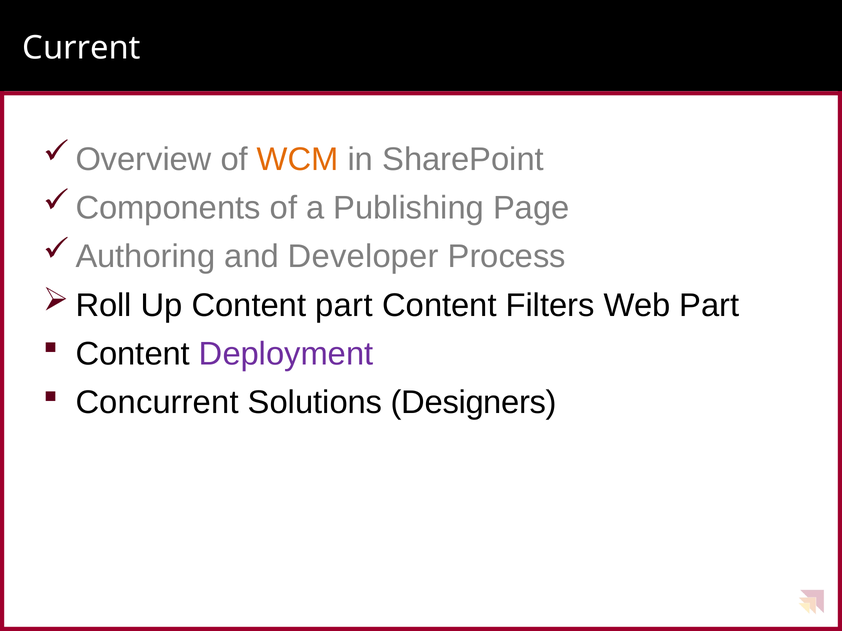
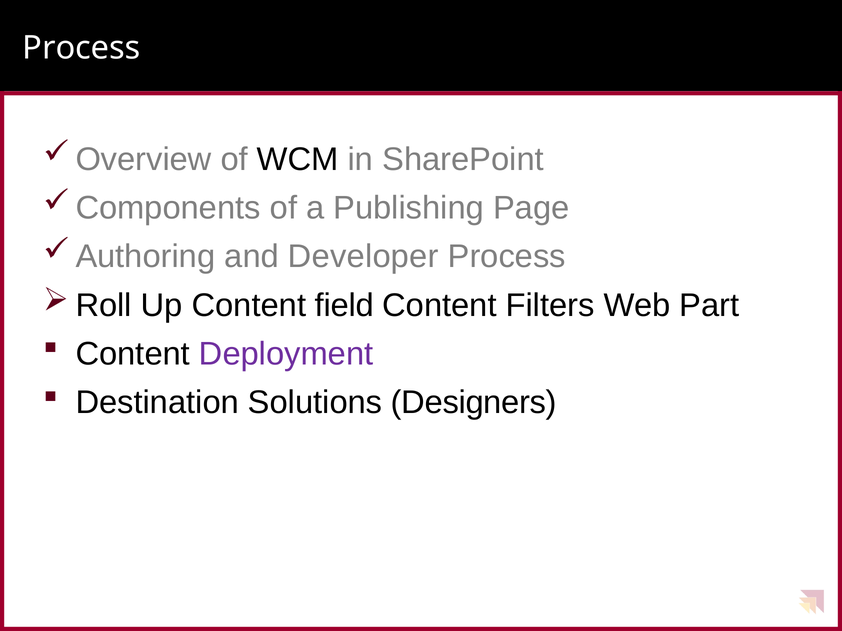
Current at (81, 48): Current -> Process
WCM colour: orange -> black
Content part: part -> field
Concurrent: Concurrent -> Destination
